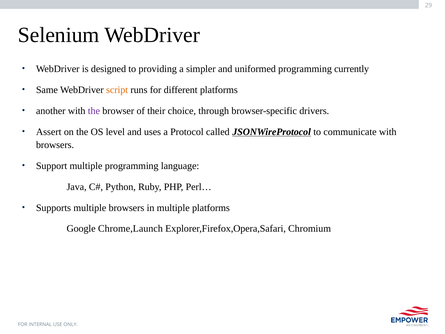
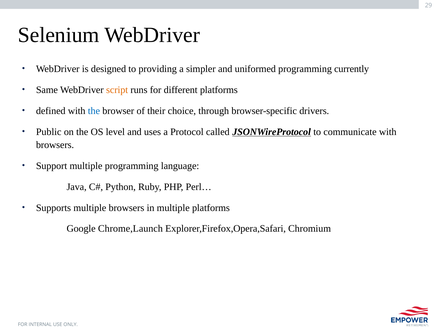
another: another -> defined
the at (94, 111) colour: purple -> blue
Assert: Assert -> Public
